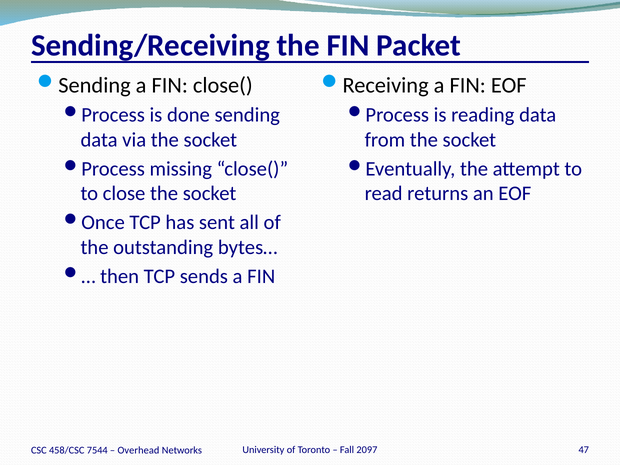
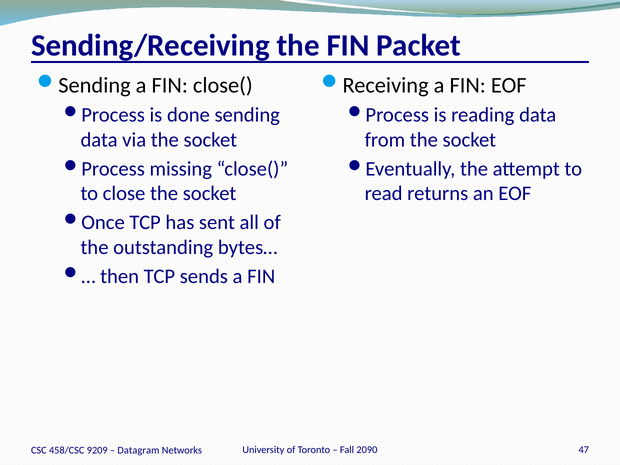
2097: 2097 -> 2090
7544: 7544 -> 9209
Overhead: Overhead -> Datagram
